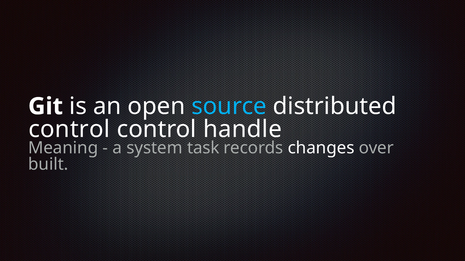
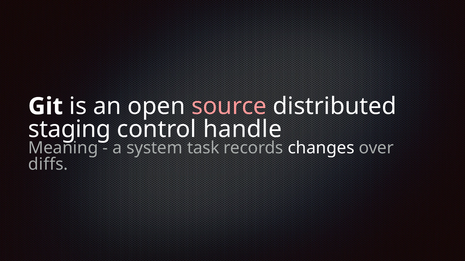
source colour: light blue -> pink
control at (69, 130): control -> staging
built: built -> diffs
